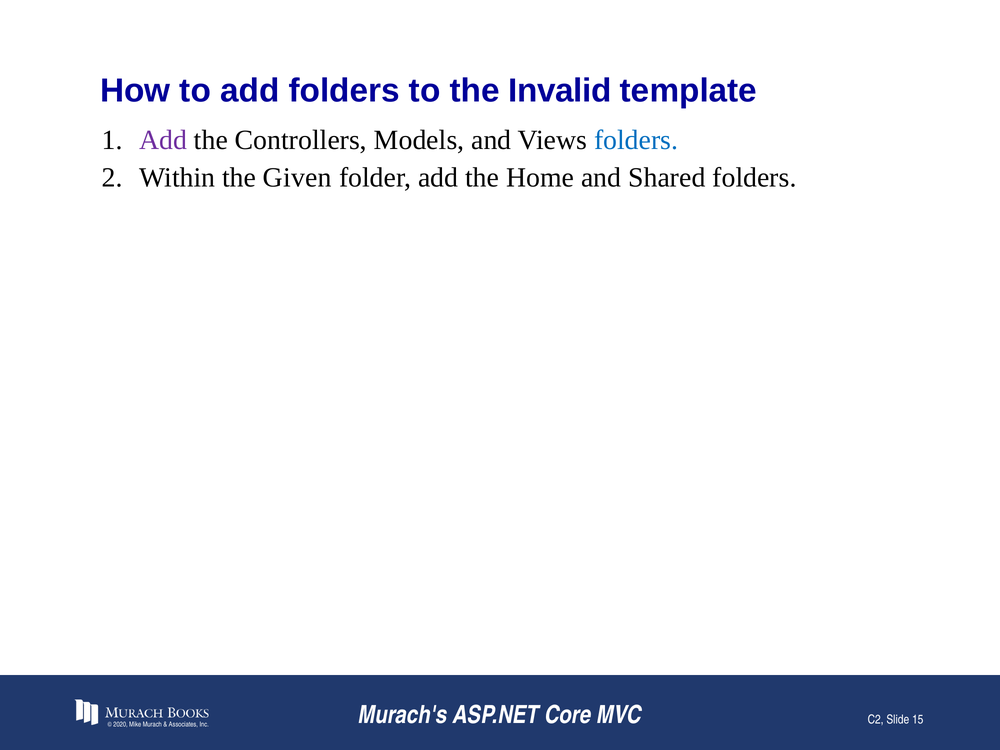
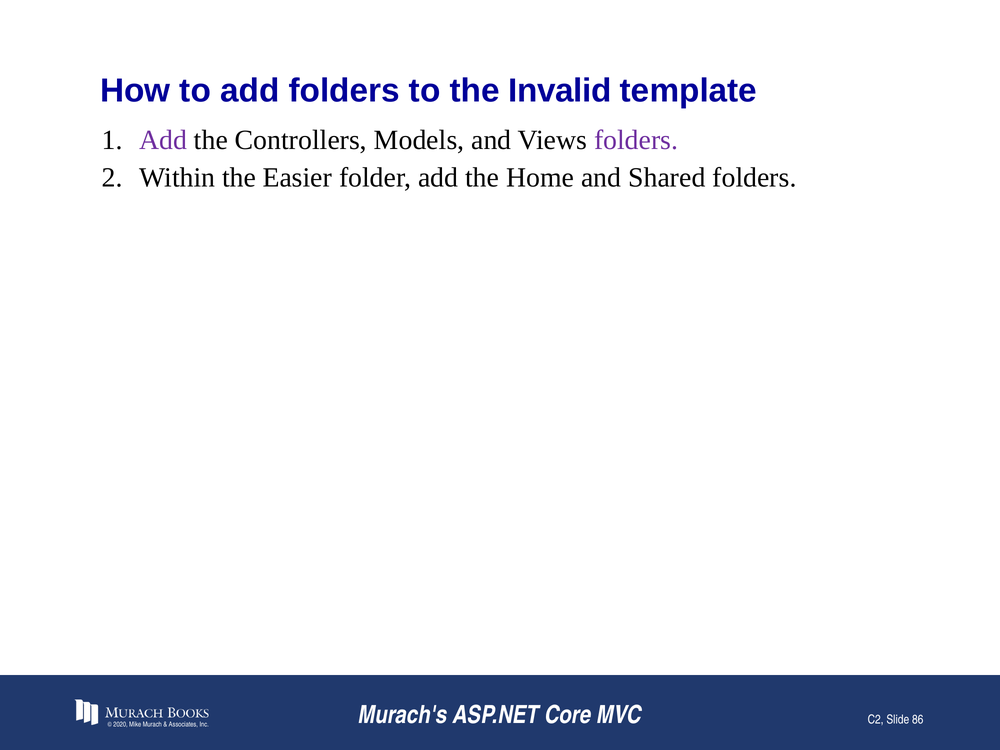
folders at (636, 140) colour: blue -> purple
Given: Given -> Easier
15: 15 -> 86
